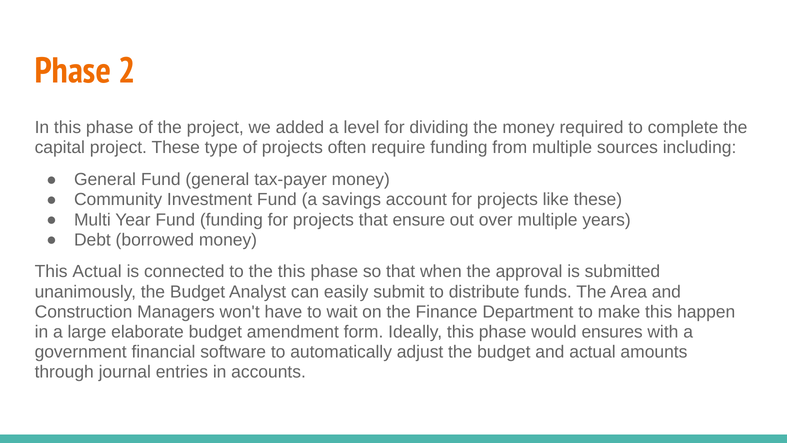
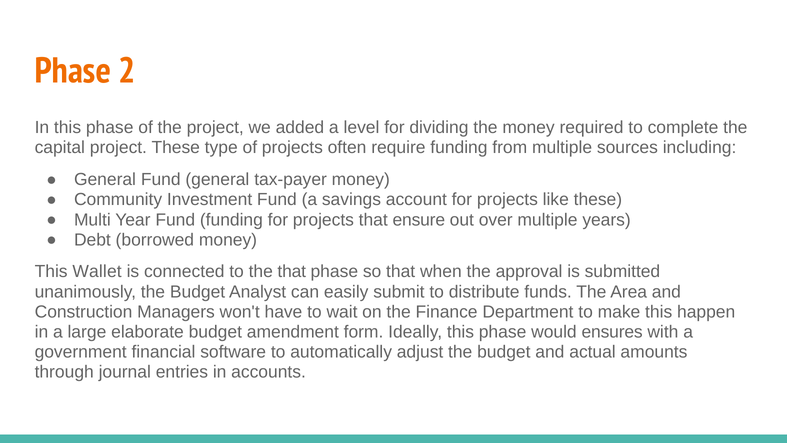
This Actual: Actual -> Wallet
the this: this -> that
